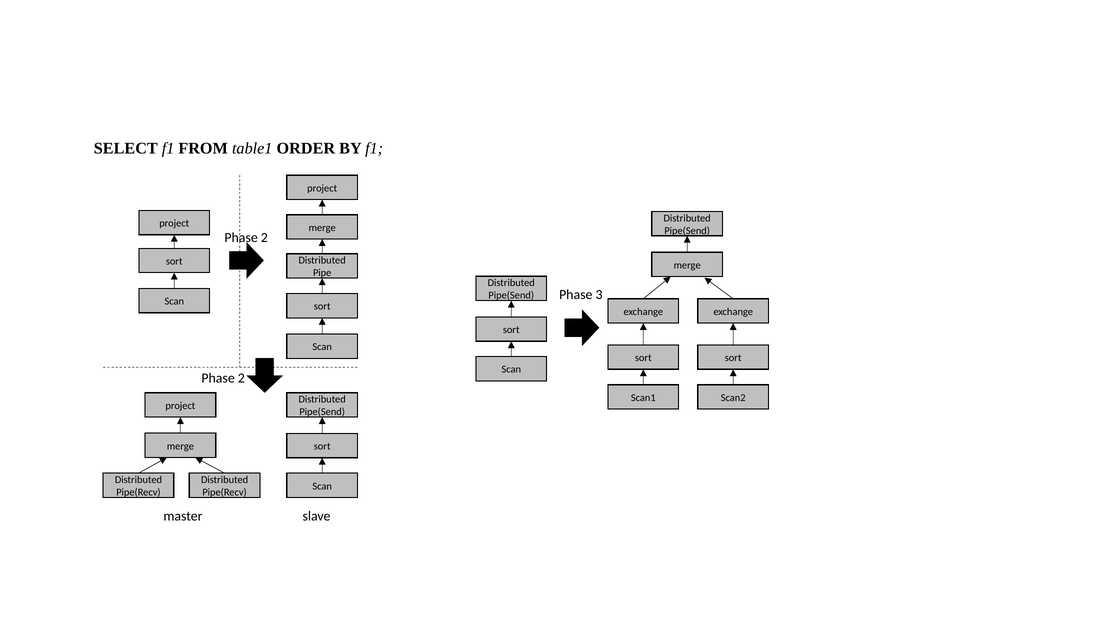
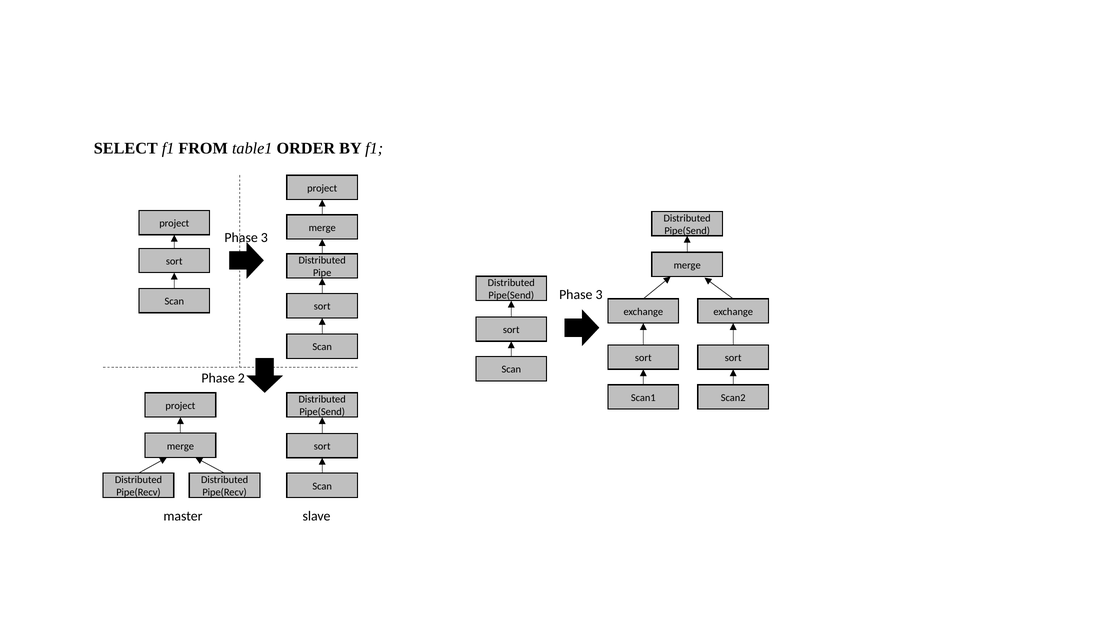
2 at (264, 238): 2 -> 3
